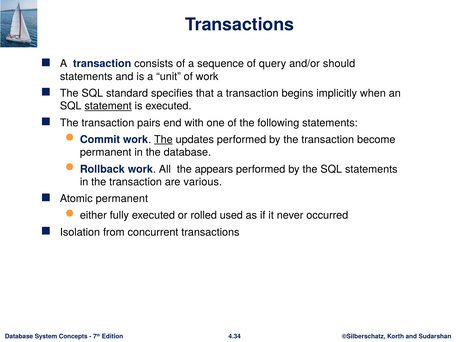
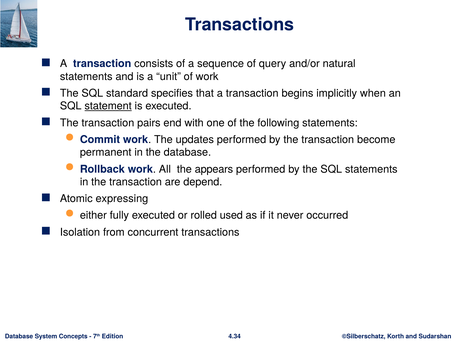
should: should -> natural
The at (163, 139) underline: present -> none
various: various -> depend
Atomic permanent: permanent -> expressing
